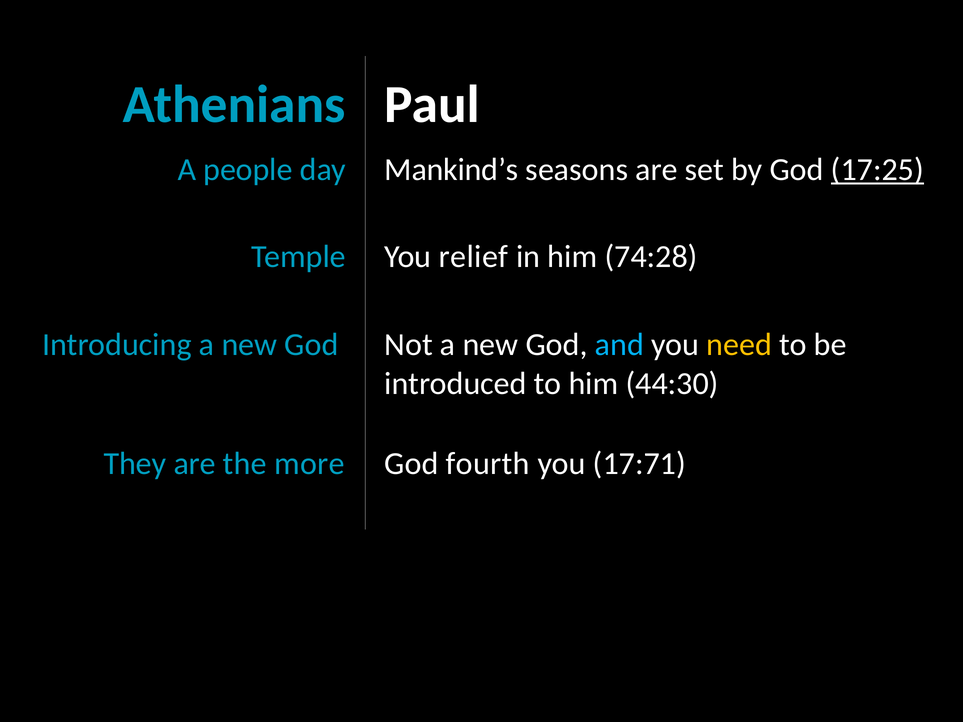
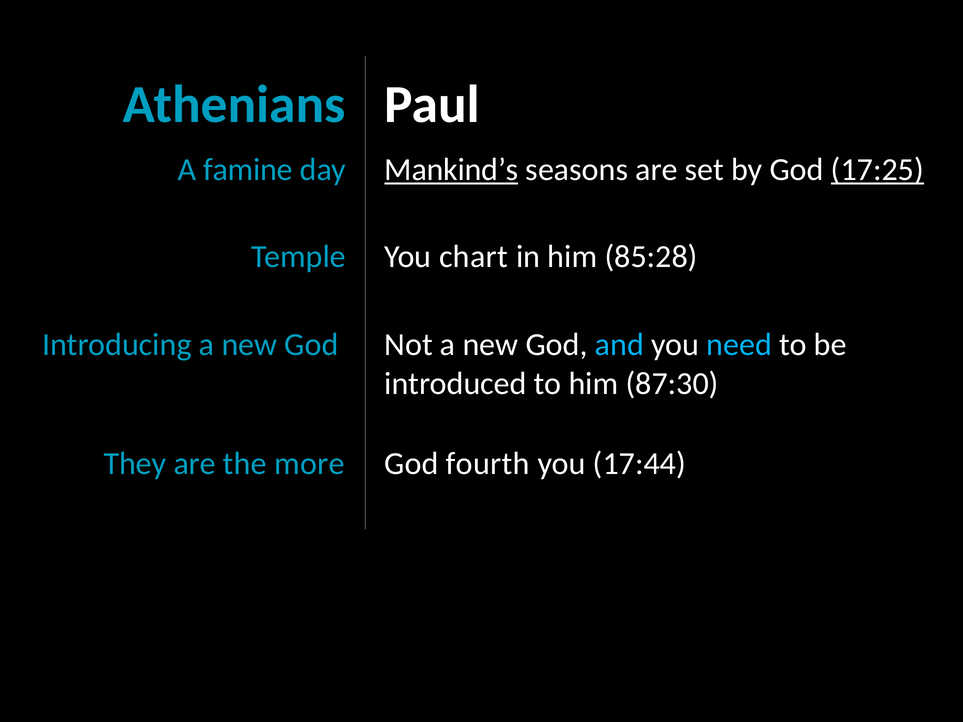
people: people -> famine
Mankind’s underline: none -> present
relief: relief -> chart
74:28: 74:28 -> 85:28
need colour: yellow -> light blue
44:30: 44:30 -> 87:30
17:71: 17:71 -> 17:44
